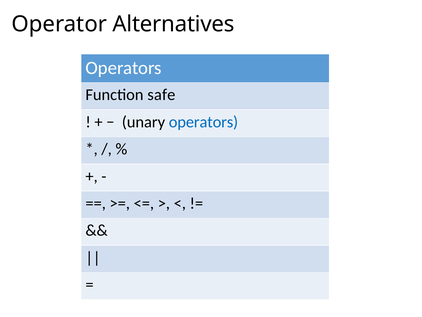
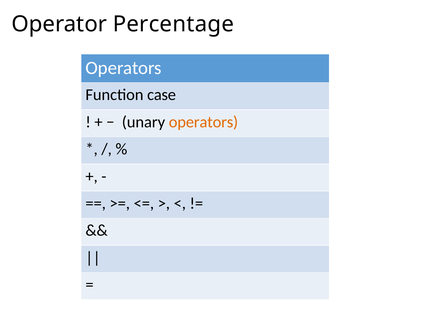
Alternatives: Alternatives -> Percentage
safe: safe -> case
operators at (203, 122) colour: blue -> orange
